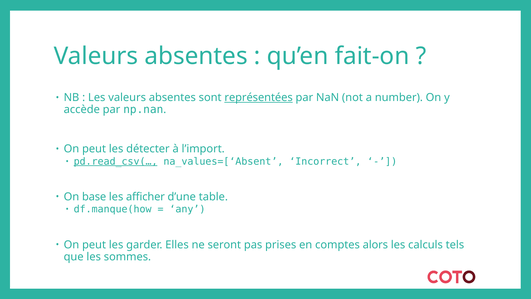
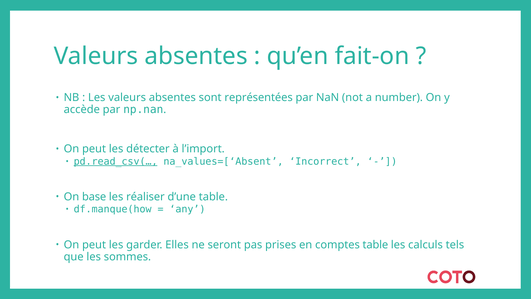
représentées underline: present -> none
afficher: afficher -> réaliser
comptes alors: alors -> table
